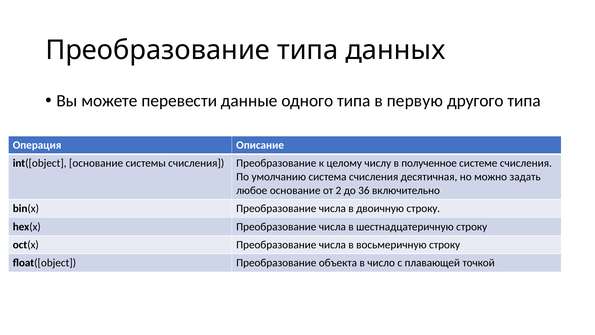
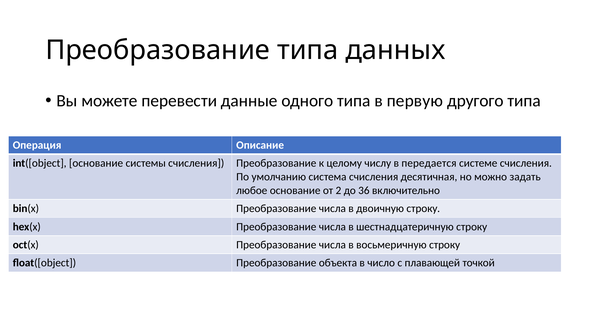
полученное: полученное -> передается
